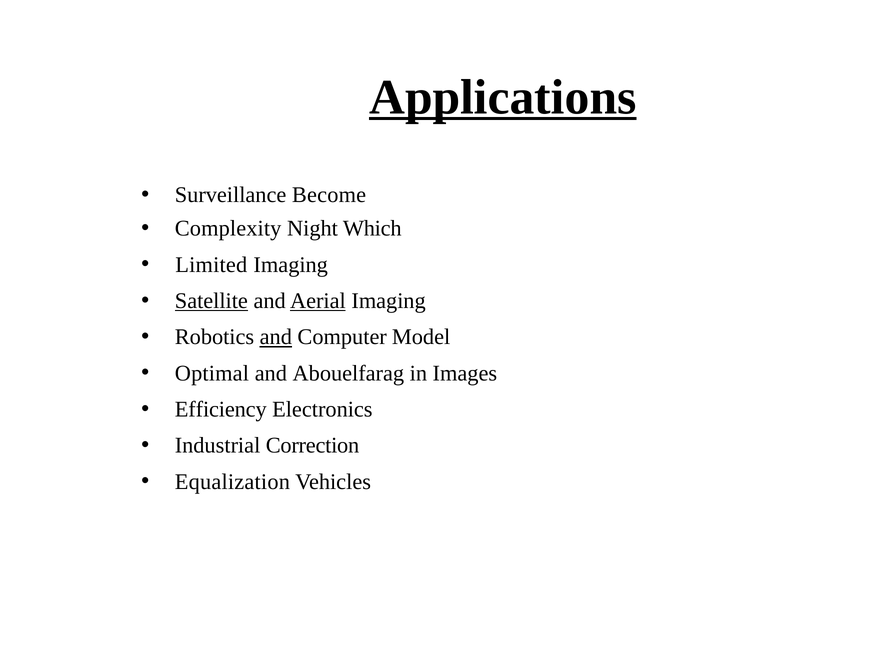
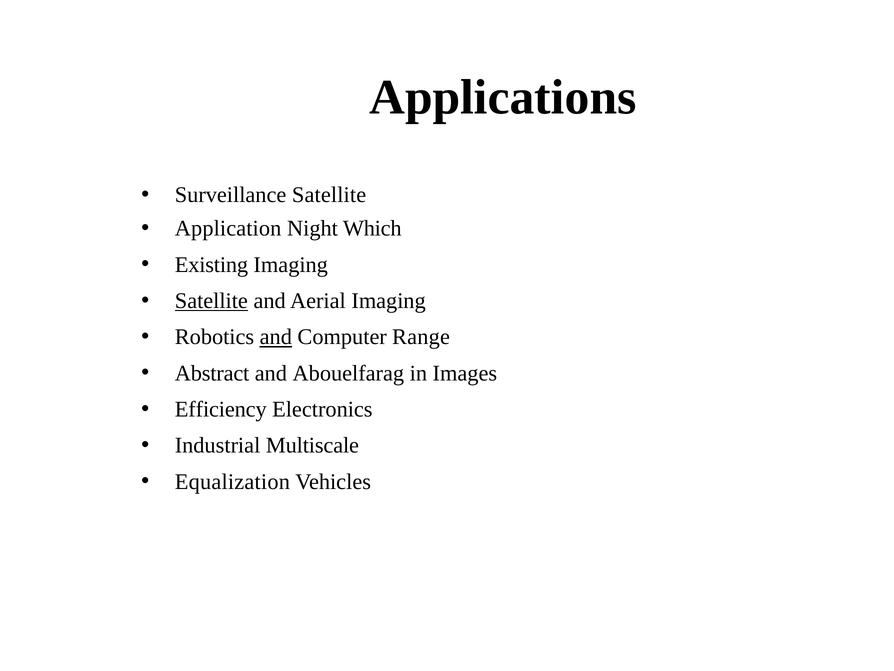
Applications underline: present -> none
Surveillance Become: Become -> Satellite
Complexity: Complexity -> Application
Limited: Limited -> Existing
Aerial underline: present -> none
Model: Model -> Range
Optimal: Optimal -> Abstract
Correction: Correction -> Multiscale
